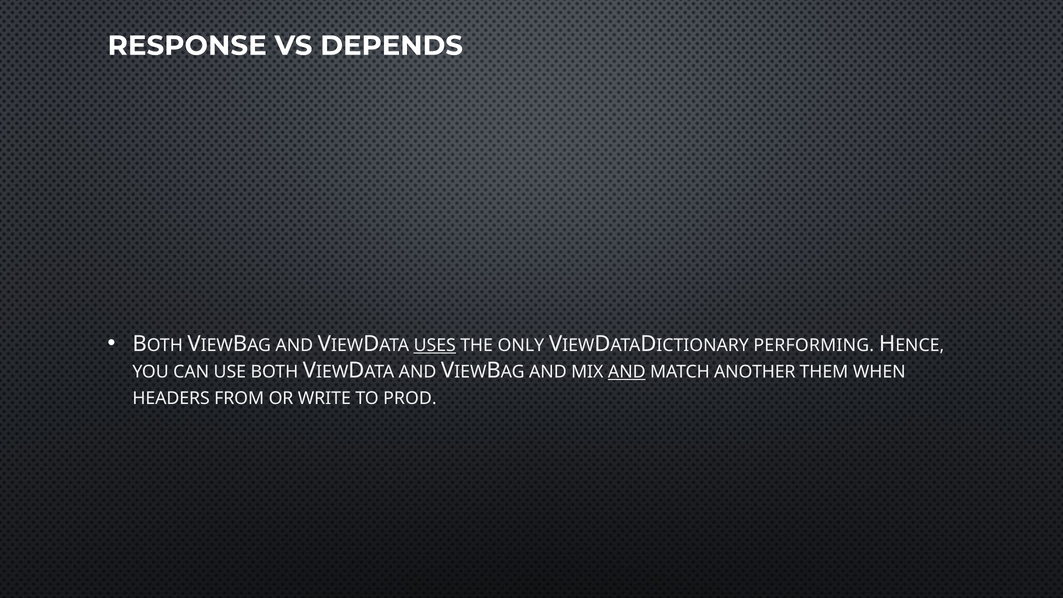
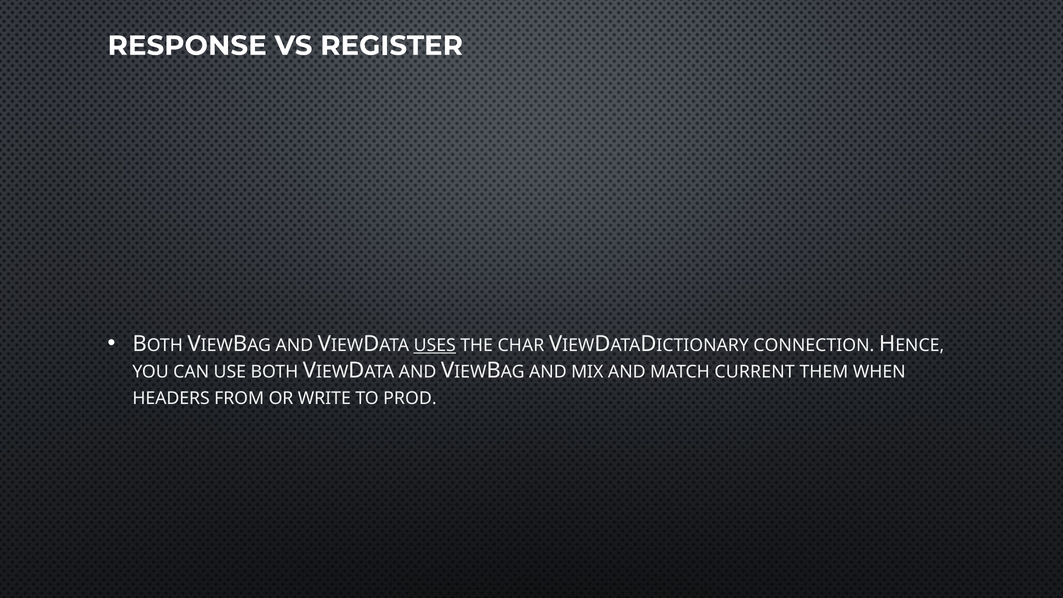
DEPENDS: DEPENDS -> REGISTER
ONLY: ONLY -> CHAR
PERFORMING: PERFORMING -> CONNECTION
AND at (627, 372) underline: present -> none
ANOTHER: ANOTHER -> CURRENT
